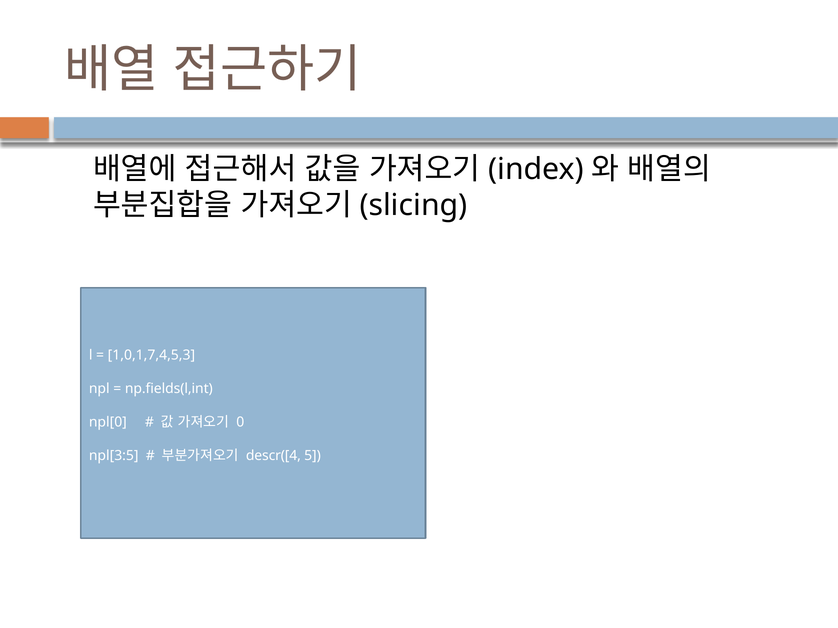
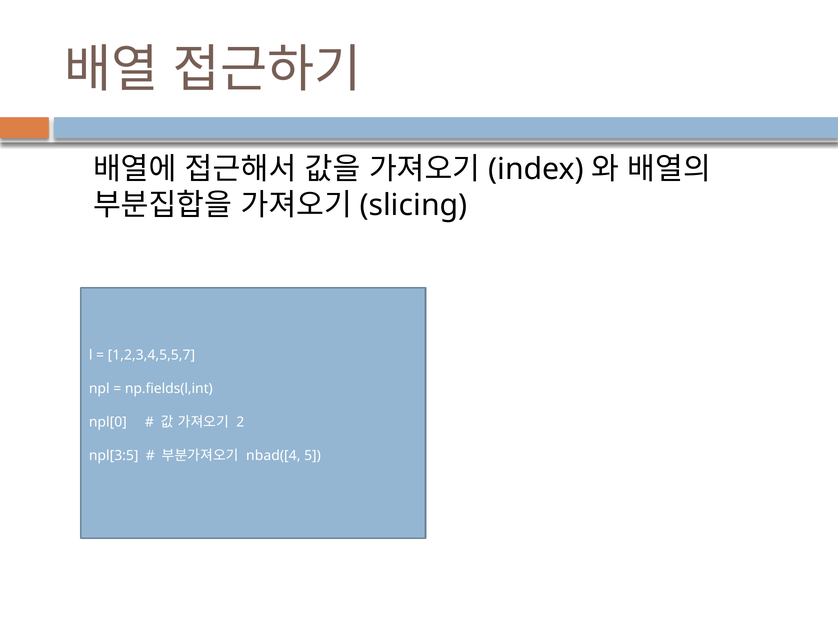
1,0,1,7,4,5,3: 1,0,1,7,4,5,3 -> 1,2,3,4,5,5,7
0: 0 -> 2
descr([4: descr([4 -> nbad([4
